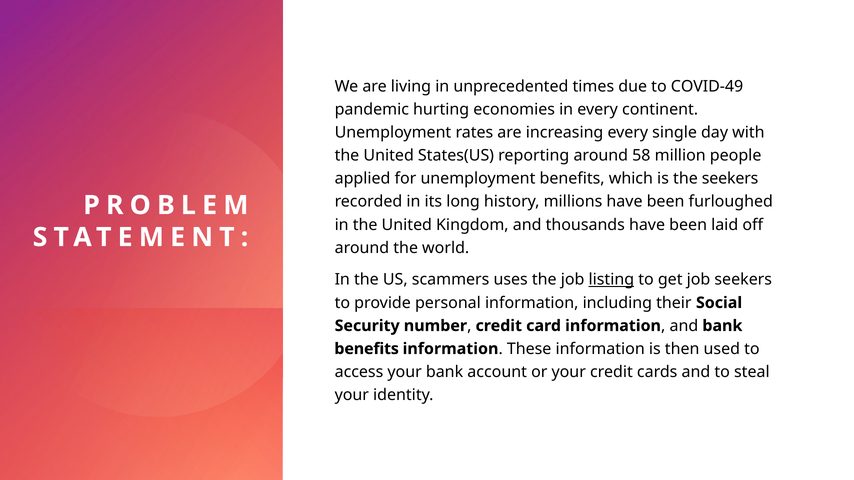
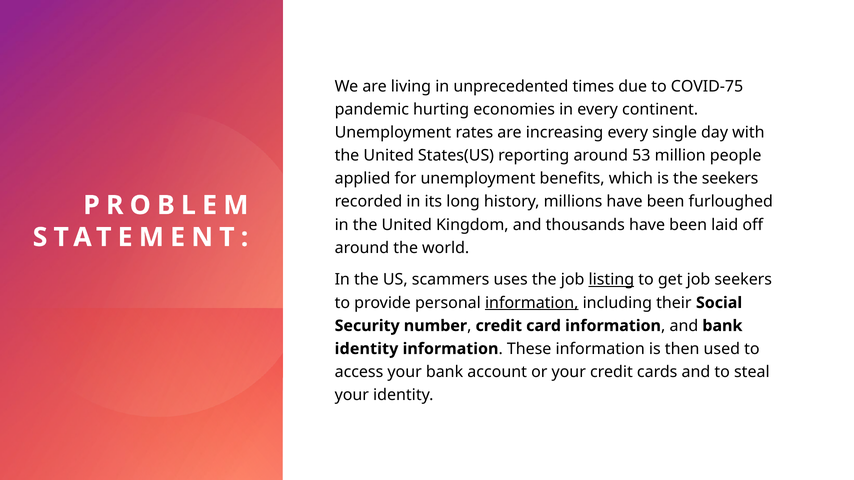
COVID-49: COVID-49 -> COVID-75
58: 58 -> 53
information at (532, 303) underline: none -> present
benefits at (367, 349): benefits -> identity
